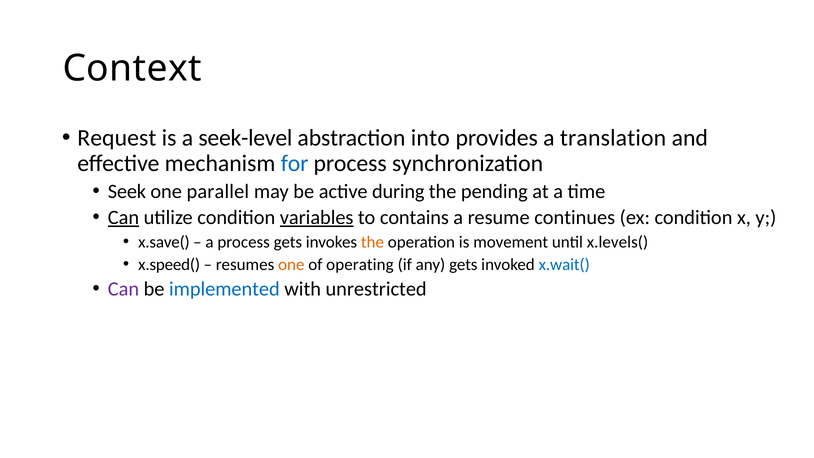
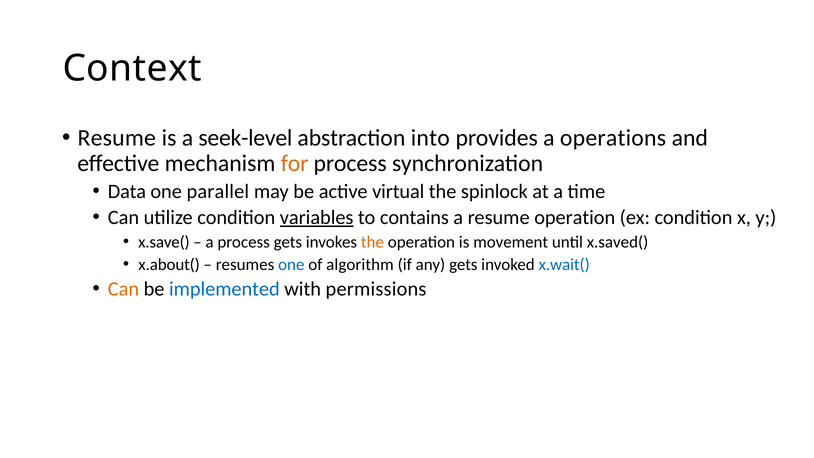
Request at (117, 138): Request -> Resume
translation: translation -> operations
for colour: blue -> orange
Seek: Seek -> Data
during: during -> virtual
pending: pending -> spinlock
Can at (123, 218) underline: present -> none
resume continues: continues -> operation
x.levels(: x.levels( -> x.saved(
x.speed(: x.speed( -> x.about(
one at (291, 264) colour: orange -> blue
operating: operating -> algorithm
Can at (123, 289) colour: purple -> orange
unrestricted: unrestricted -> permissions
